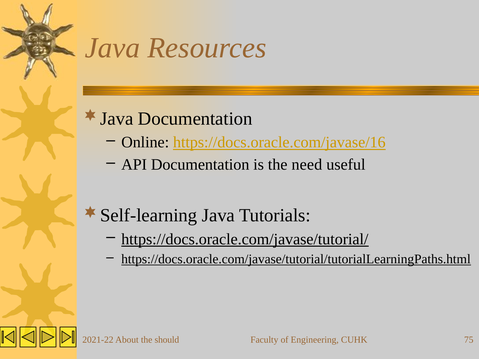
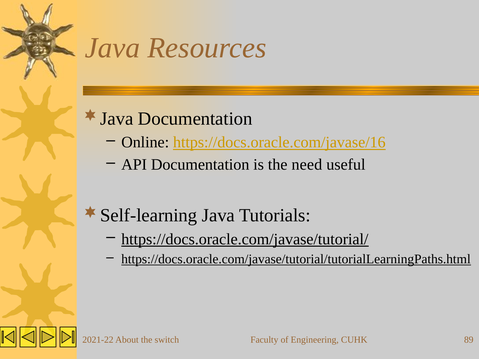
should: should -> switch
75: 75 -> 89
